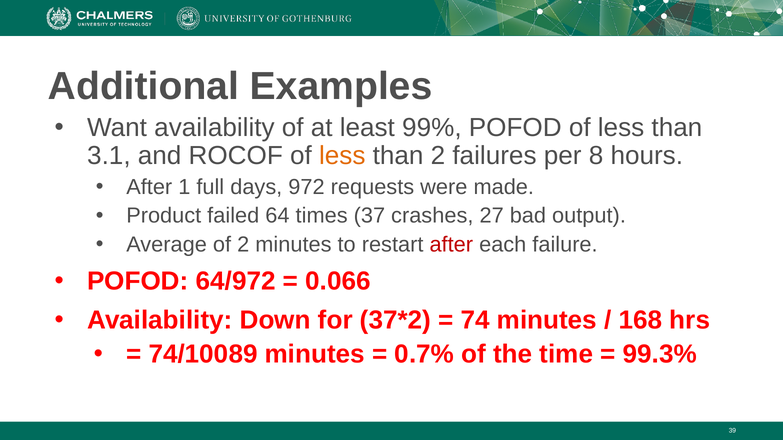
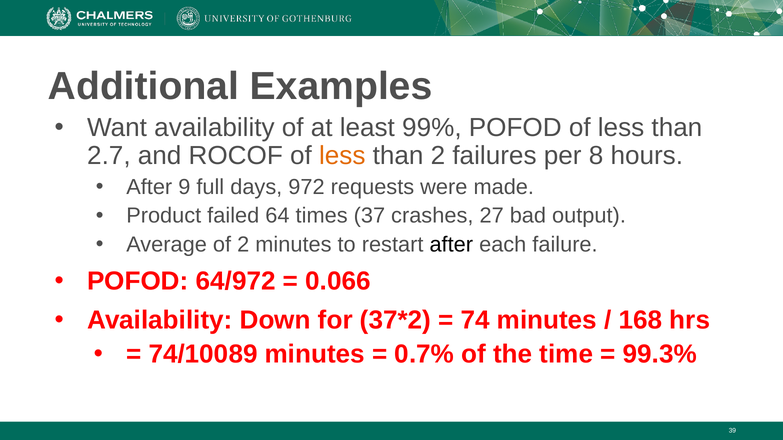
3.1: 3.1 -> 2.7
1: 1 -> 9
after at (451, 245) colour: red -> black
